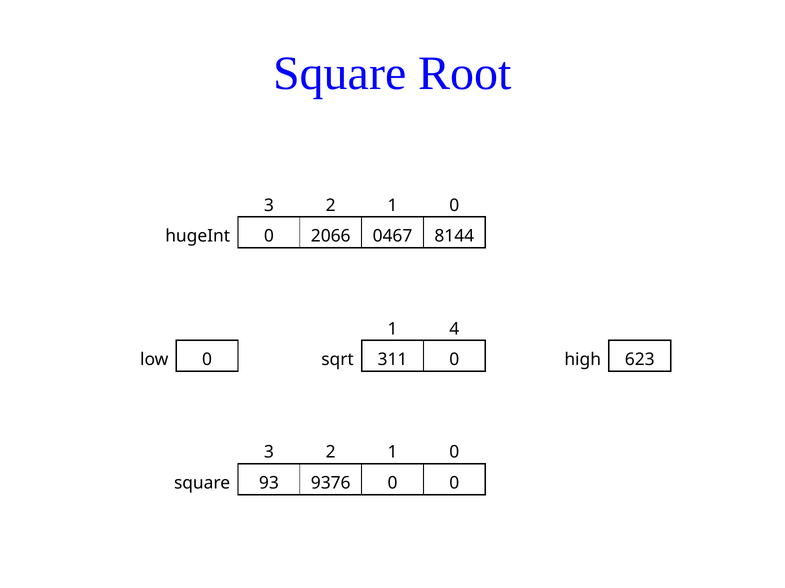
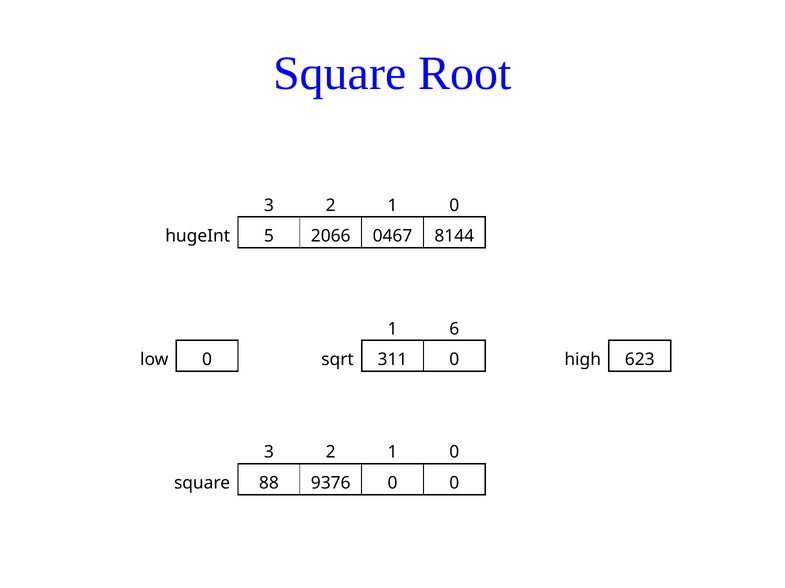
hugeInt 0: 0 -> 5
4: 4 -> 6
93: 93 -> 88
